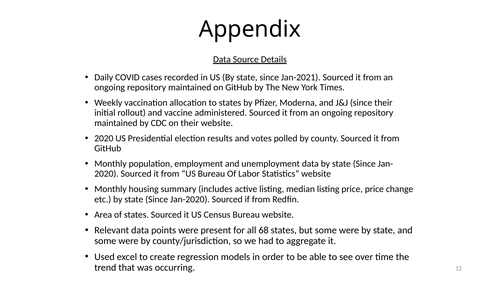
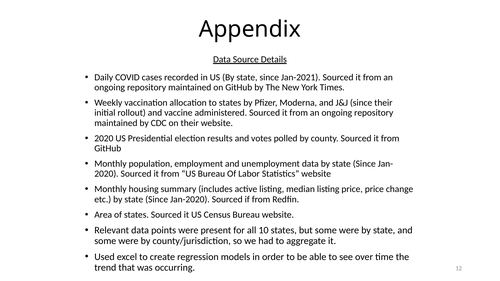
68: 68 -> 10
